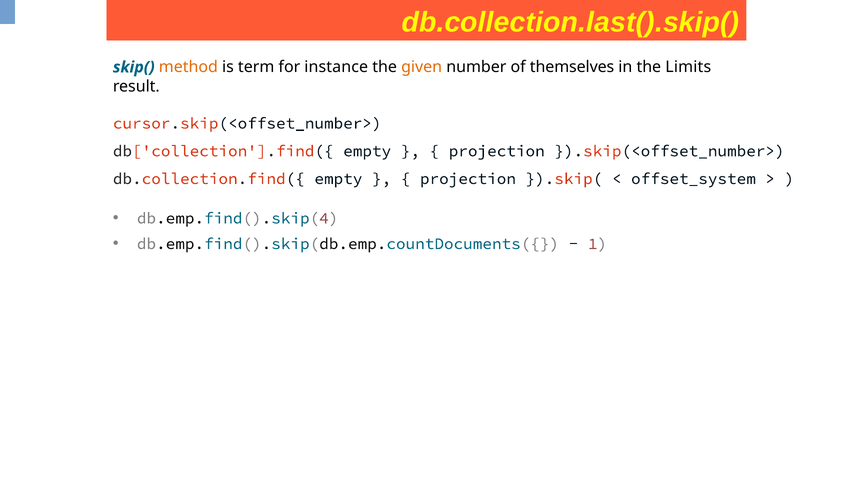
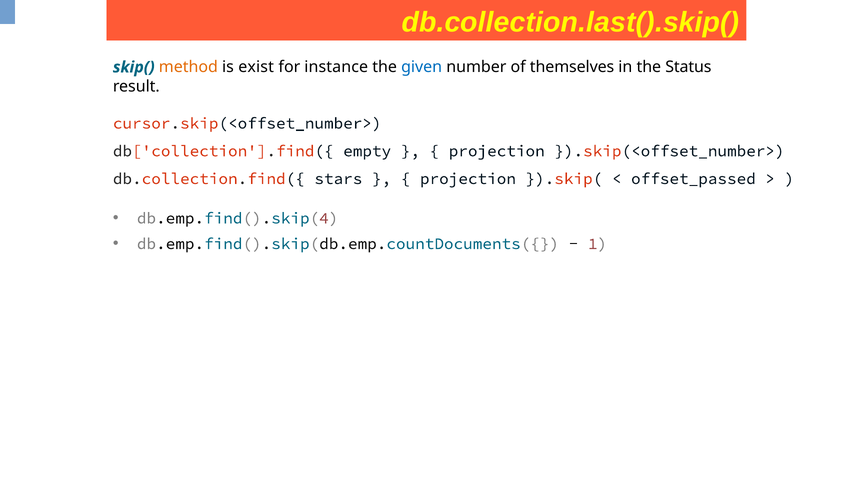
term: term -> exist
given colour: orange -> blue
Limits: Limits -> Status
db.collection.find({ empty: empty -> stars
offset_system: offset_system -> offset_passed
